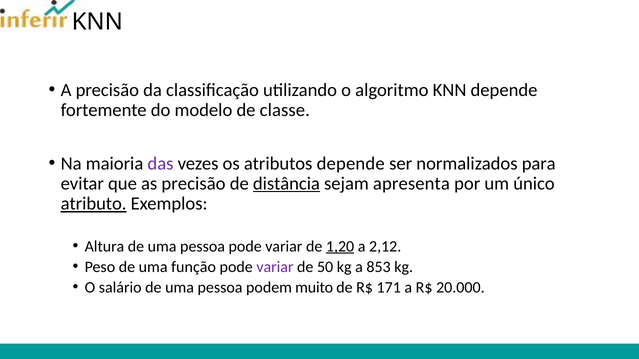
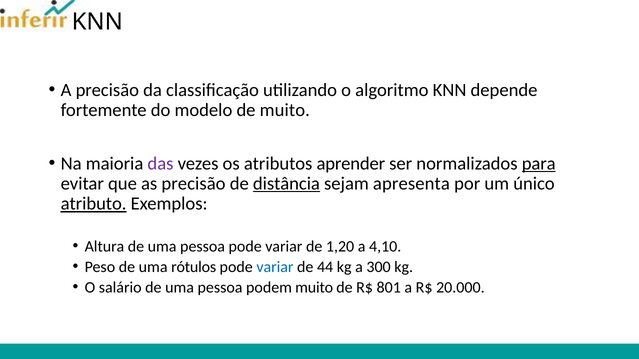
de classe: classe -> muito
atributos depende: depende -> aprender
para underline: none -> present
1,20 underline: present -> none
2,12: 2,12 -> 4,10
função: função -> rótulos
variar at (275, 267) colour: purple -> blue
50: 50 -> 44
853: 853 -> 300
171: 171 -> 801
